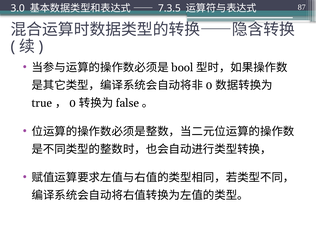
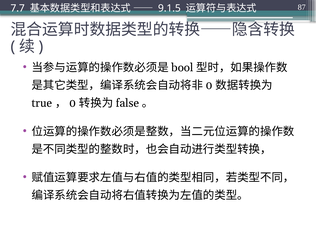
3.0: 3.0 -> 7.7
7.3.5: 7.3.5 -> 9.1.5
